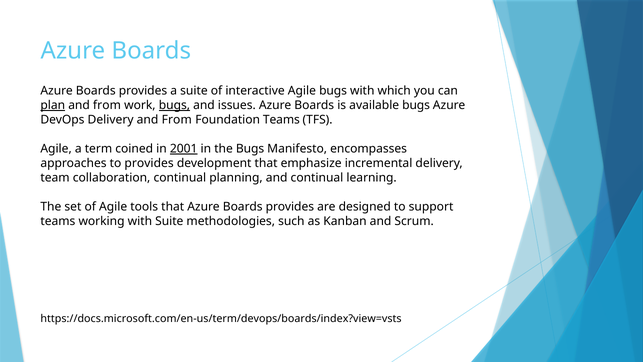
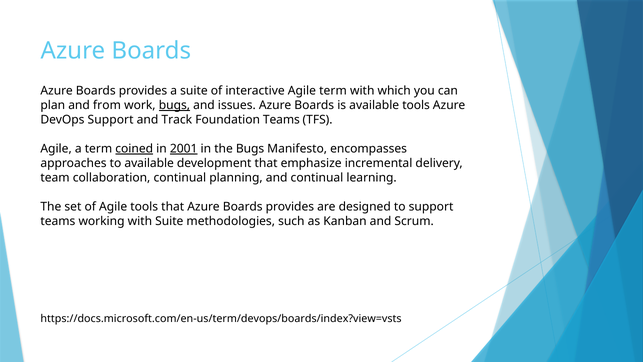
Agile bugs: bugs -> term
plan underline: present -> none
available bugs: bugs -> tools
DevOps Delivery: Delivery -> Support
From at (177, 120): From -> Track
coined underline: none -> present
to provides: provides -> available
